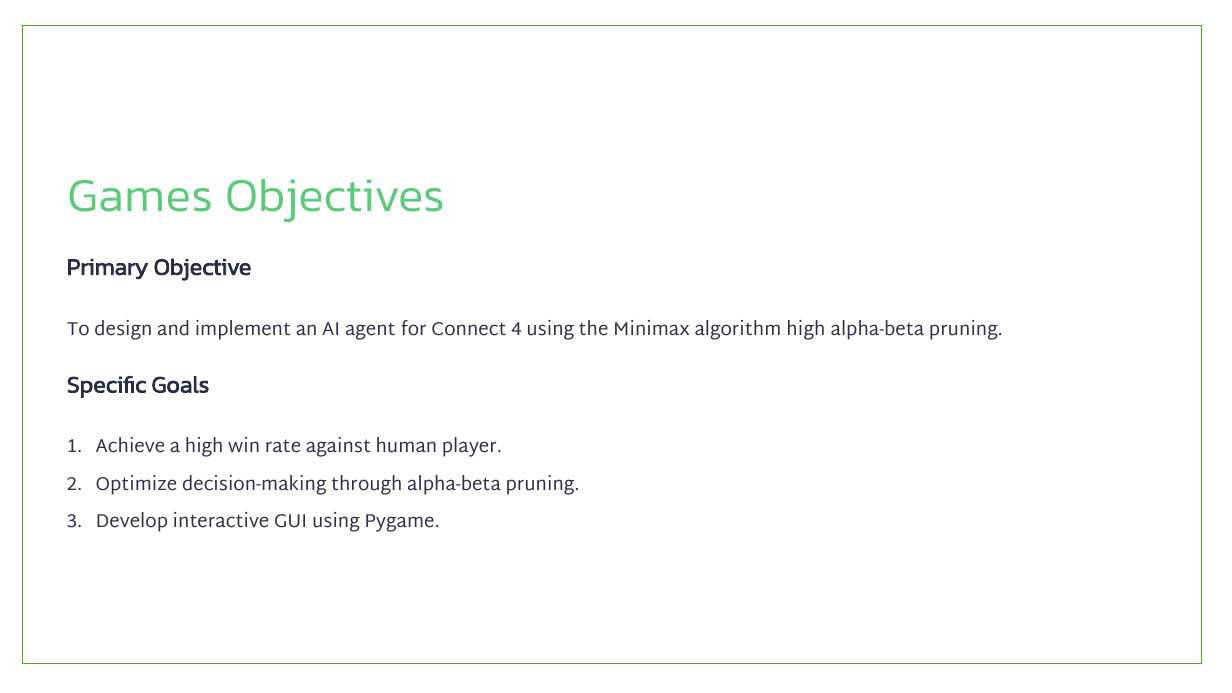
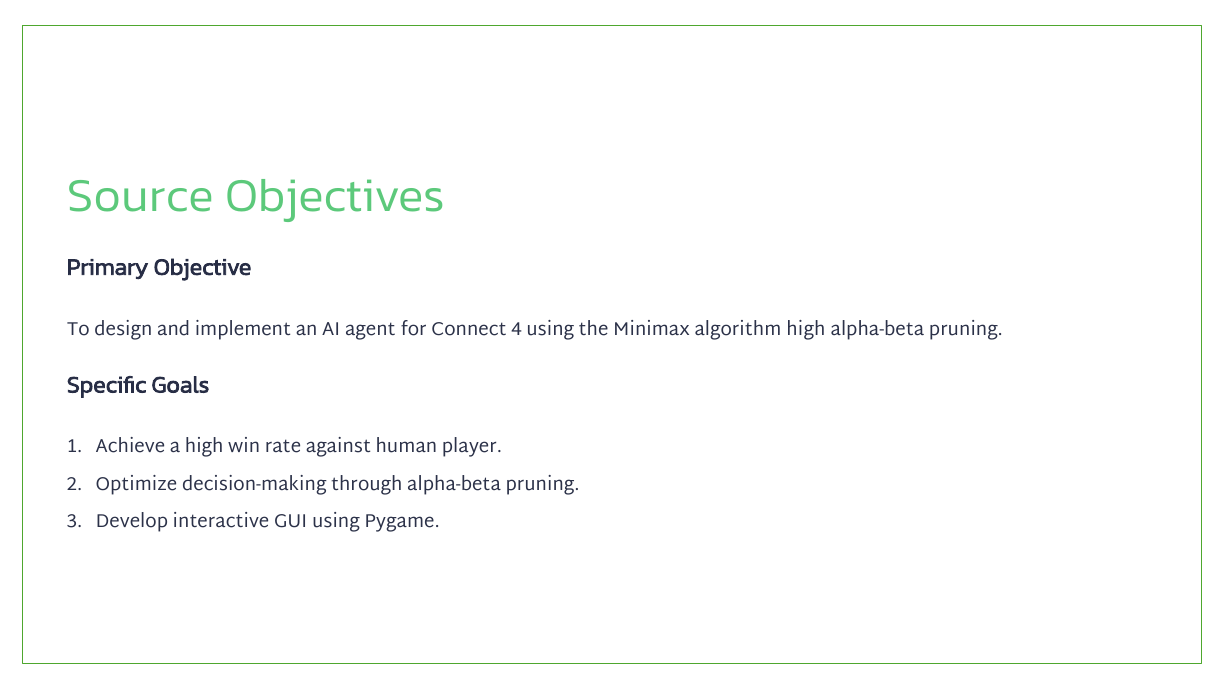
Games: Games -> Source
